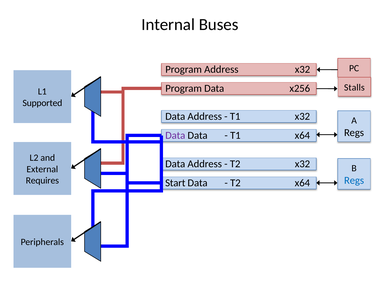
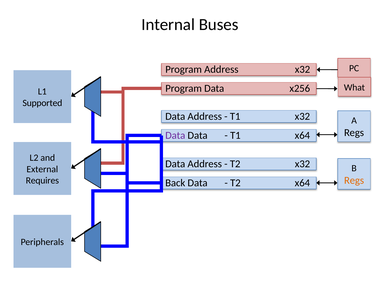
Stalls: Stalls -> What
Regs at (354, 180) colour: blue -> orange
Start: Start -> Back
